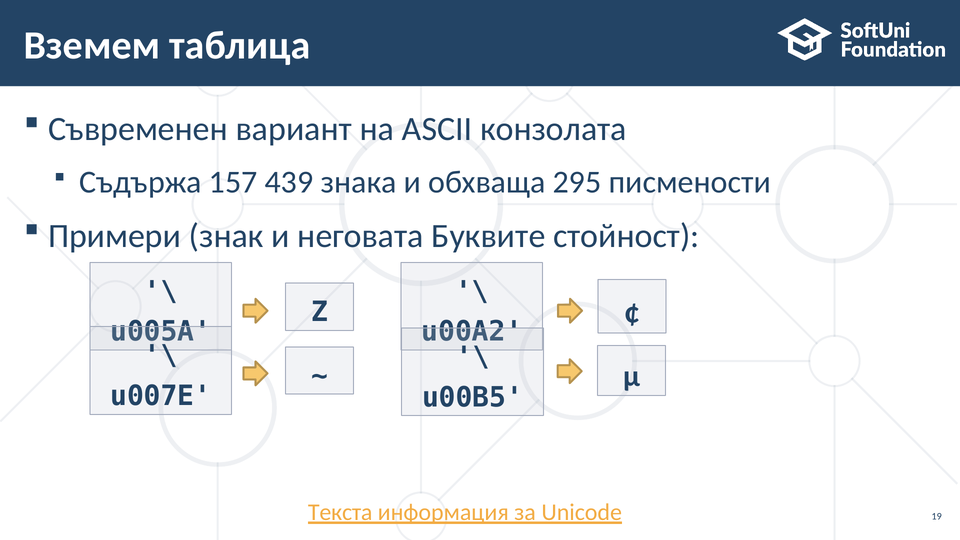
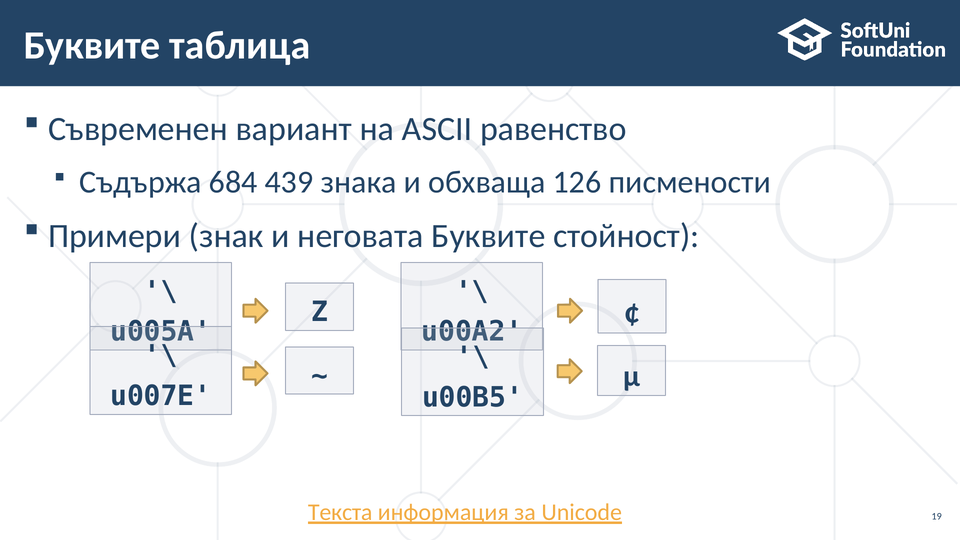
Вземем at (92, 45): Вземем -> Буквите
конзолата: конзолата -> равенство
157: 157 -> 684
295: 295 -> 126
